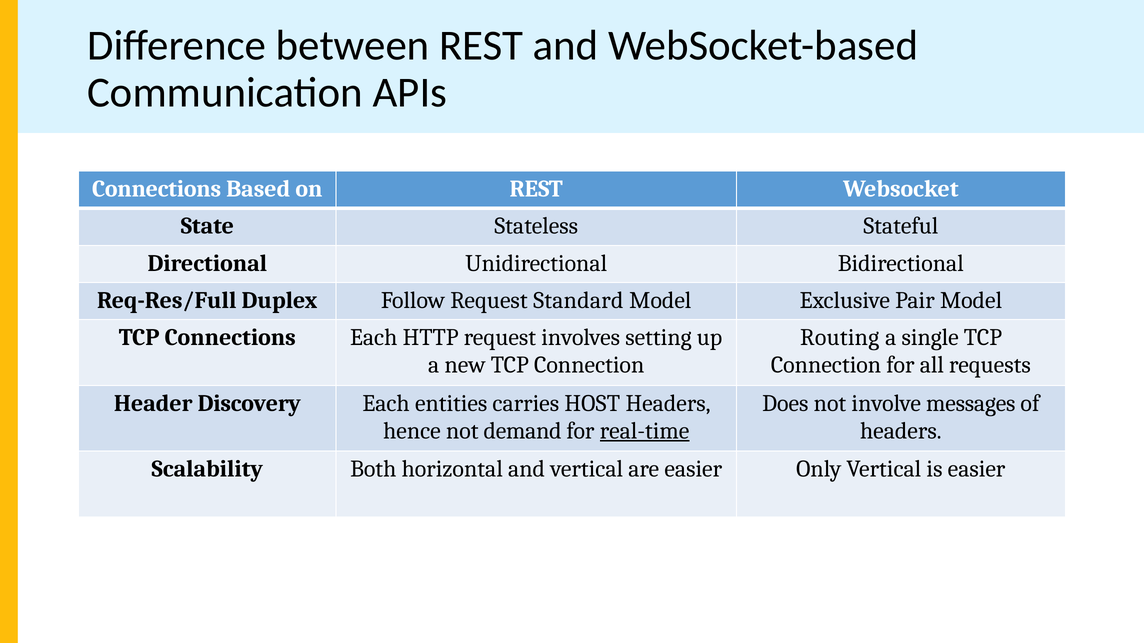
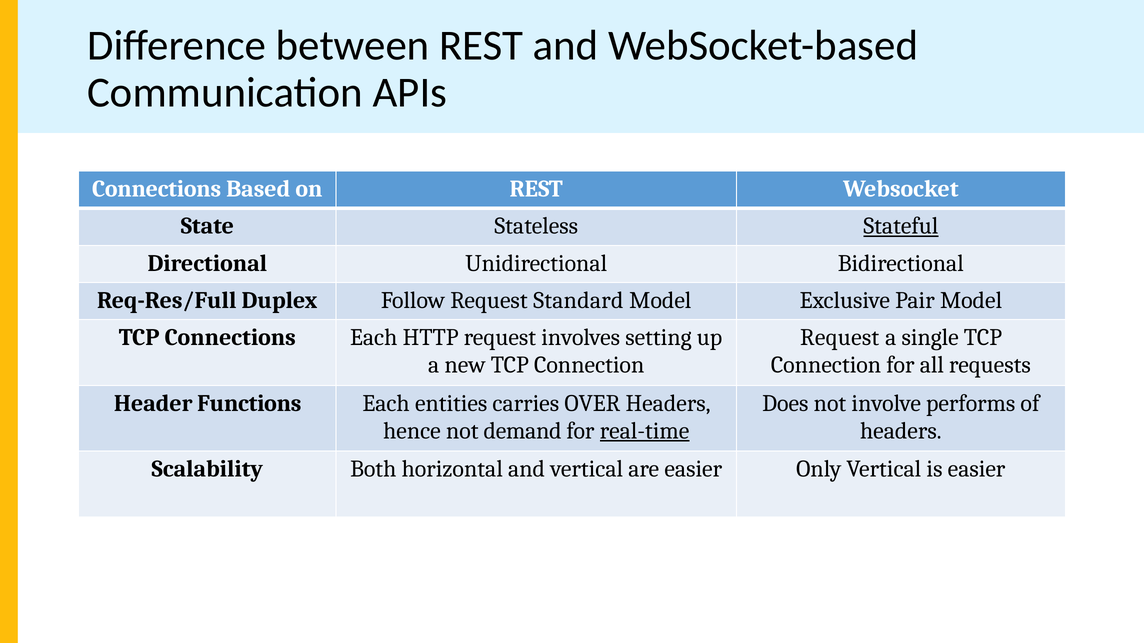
Stateful underline: none -> present
Routing at (840, 338): Routing -> Request
Discovery: Discovery -> Functions
HOST: HOST -> OVER
messages: messages -> performs
